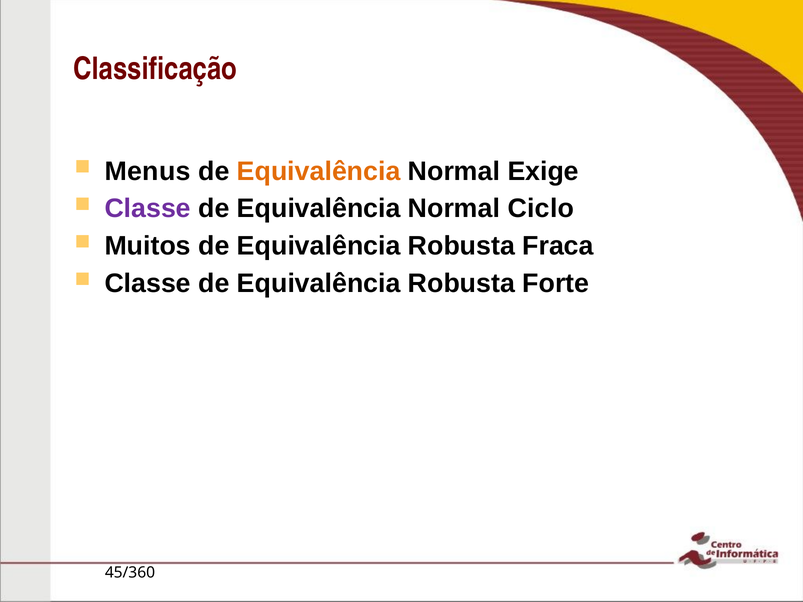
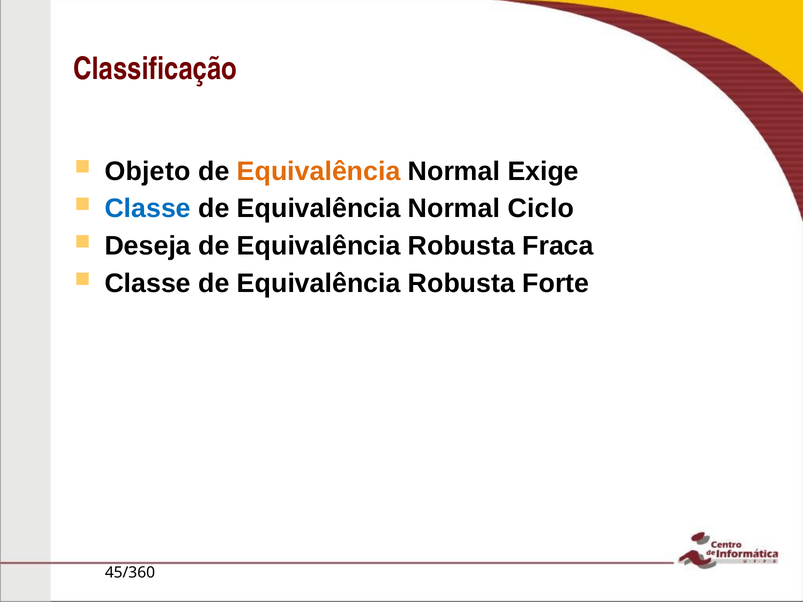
Menus: Menus -> Objeto
Classe at (148, 209) colour: purple -> blue
Muitos: Muitos -> Deseja
